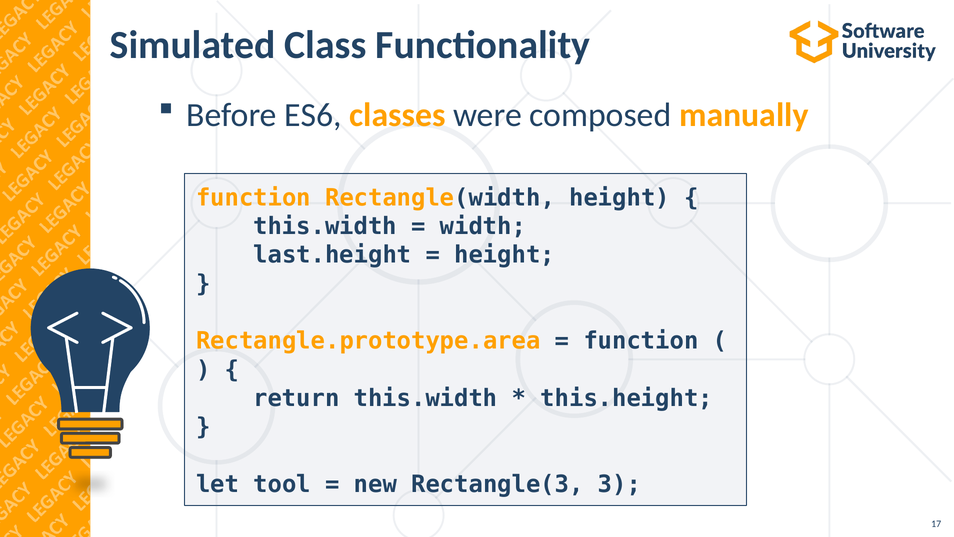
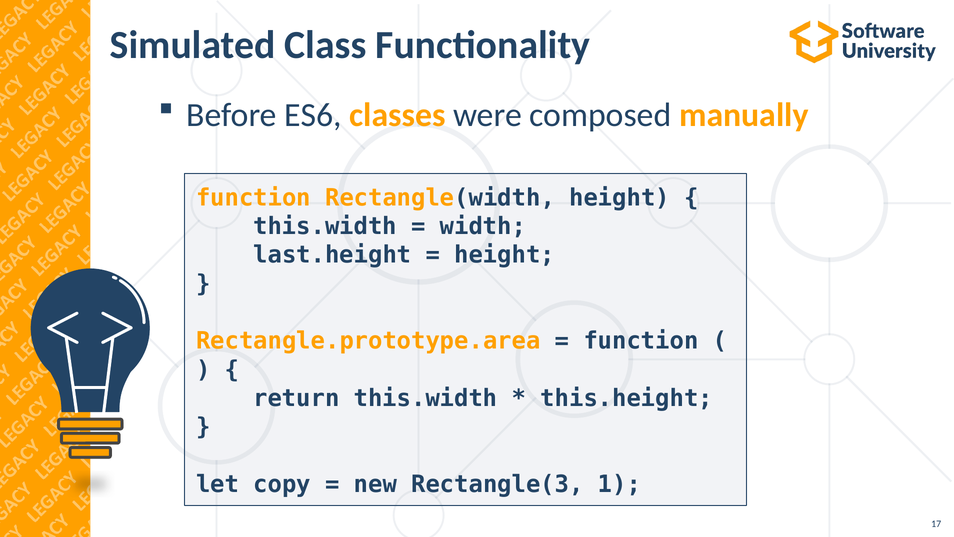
tool: tool -> copy
3: 3 -> 1
